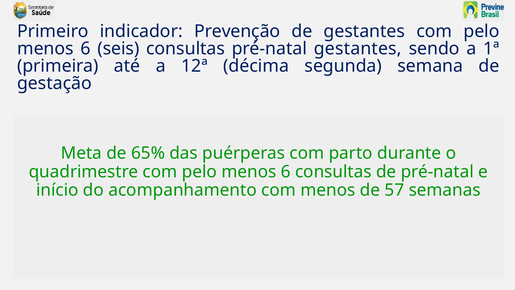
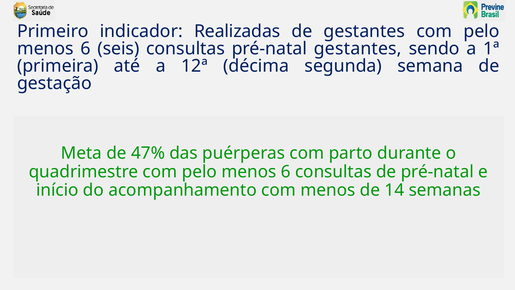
Prevenção: Prevenção -> Realizadas
65%: 65% -> 47%
57: 57 -> 14
